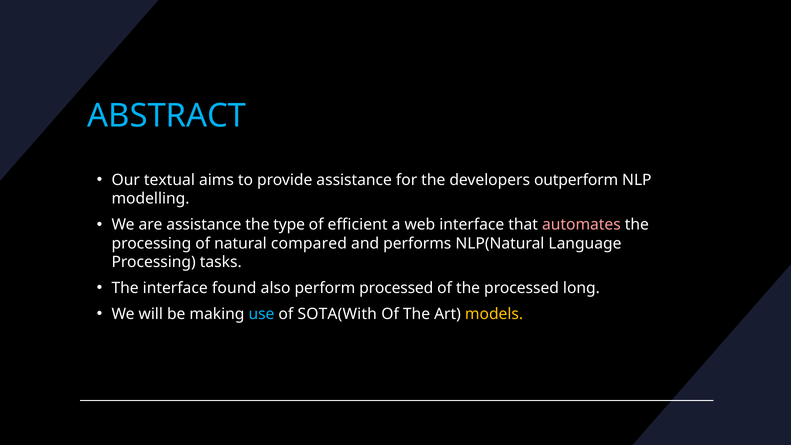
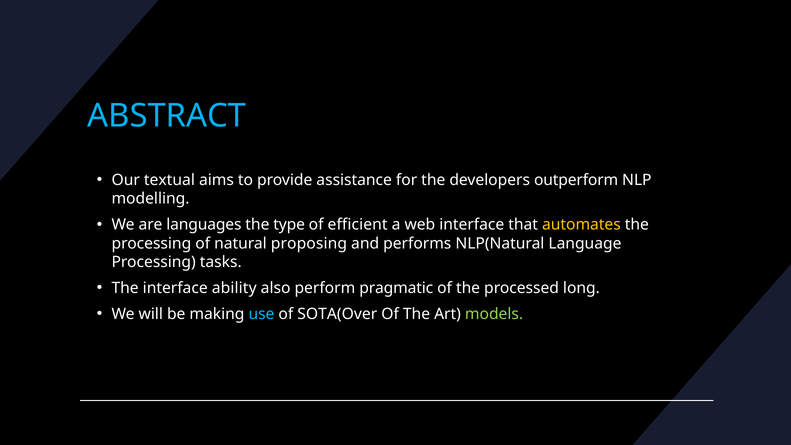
are assistance: assistance -> languages
automates colour: pink -> yellow
compared: compared -> proposing
found: found -> ability
perform processed: processed -> pragmatic
SOTA(With: SOTA(With -> SOTA(Over
models colour: yellow -> light green
